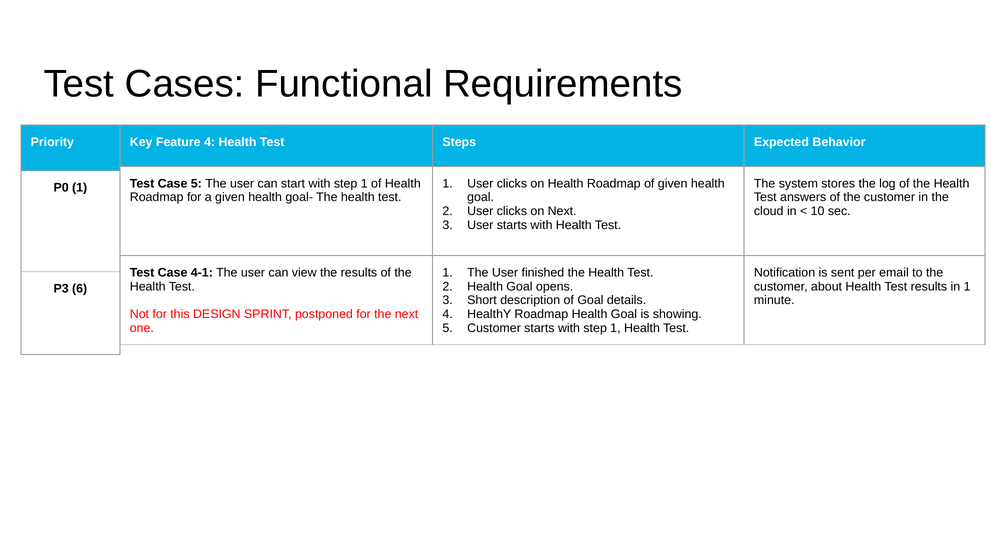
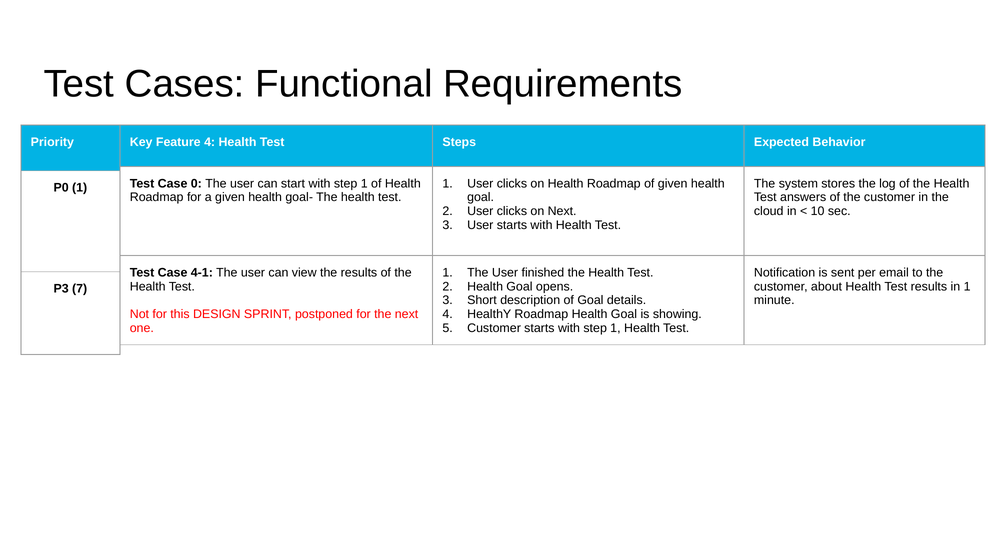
Case 5: 5 -> 0
6: 6 -> 7
